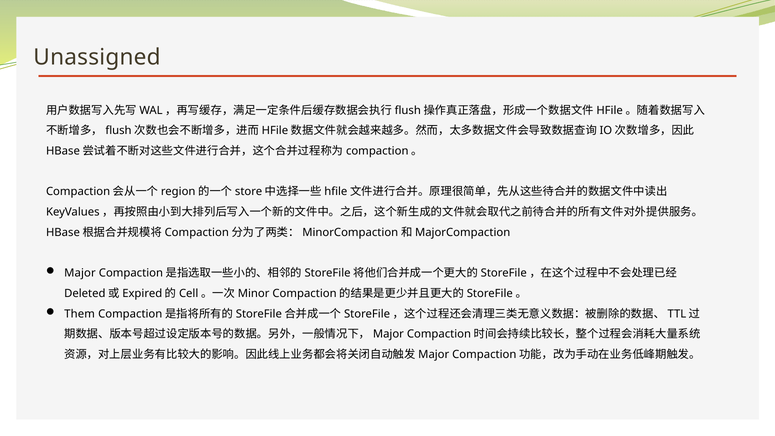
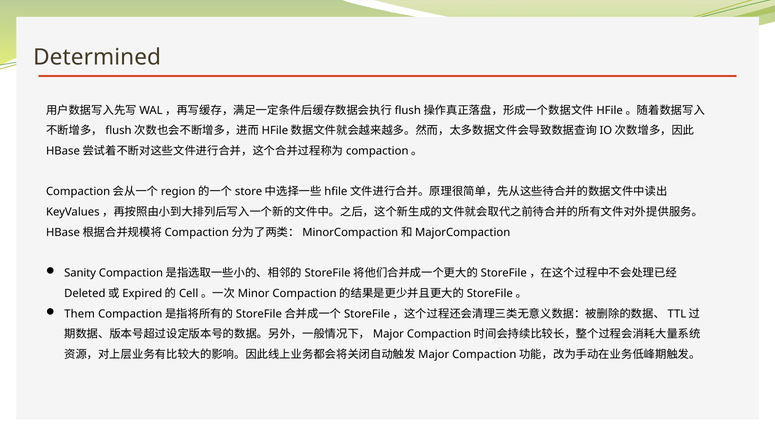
Unassigned: Unassigned -> Determined
Major: Major -> Sanity
